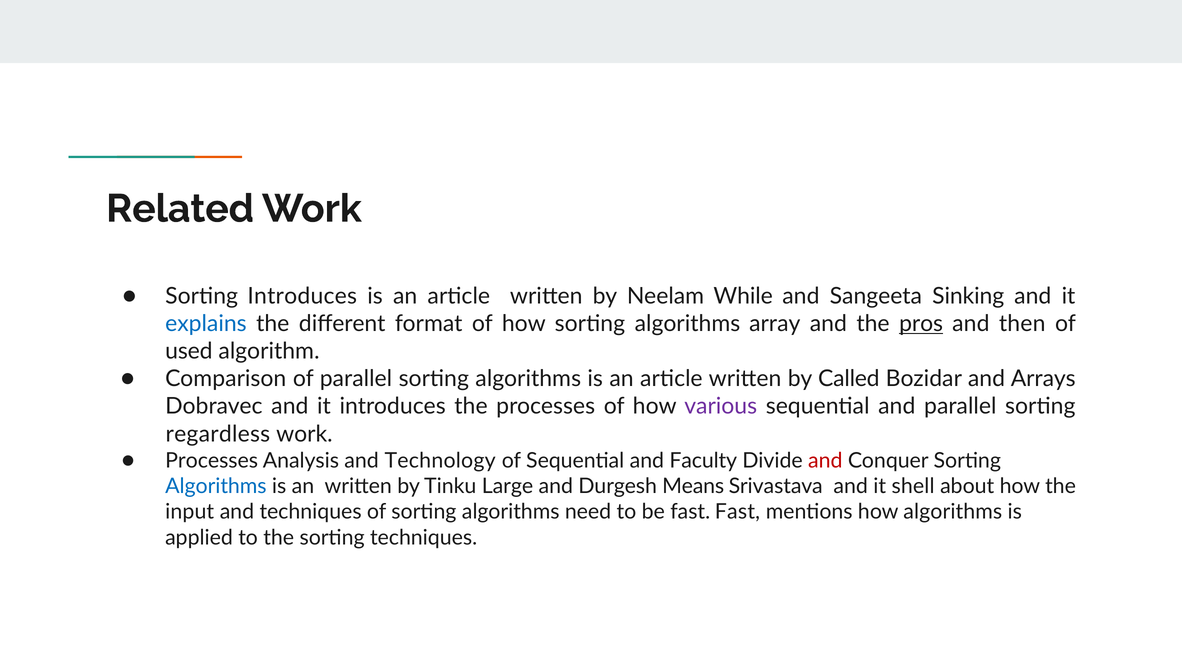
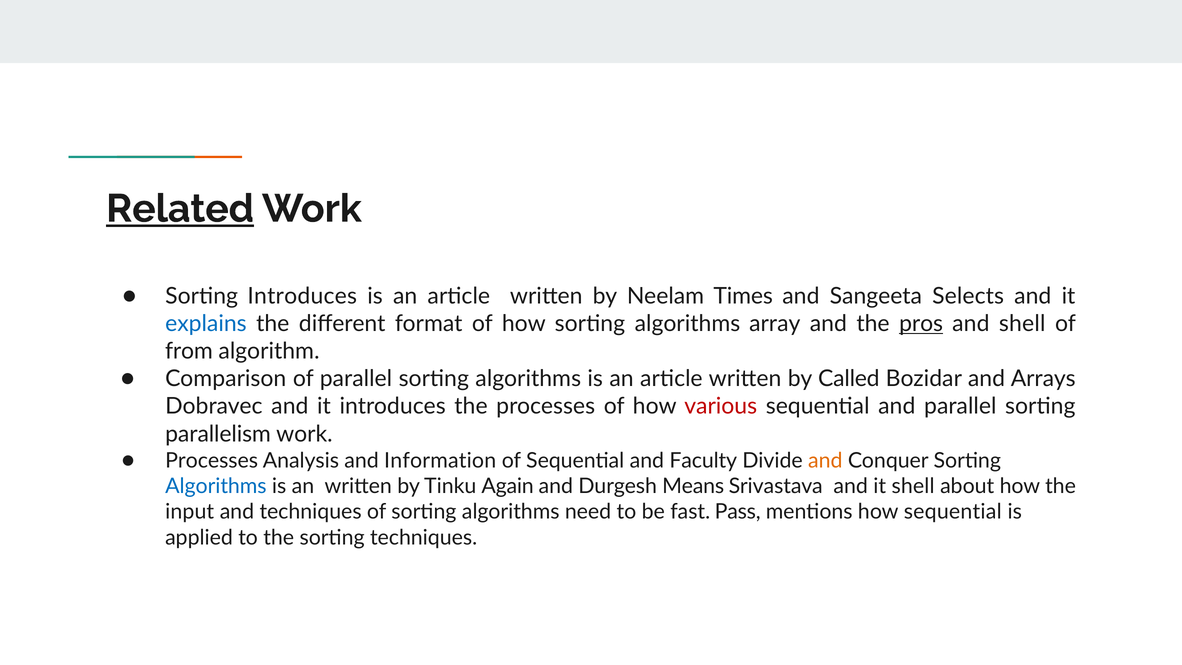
Related underline: none -> present
While: While -> Times
Sinking: Sinking -> Selects
and then: then -> shell
used: used -> from
various colour: purple -> red
regardless: regardless -> parallelism
Technology: Technology -> Information
and at (825, 460) colour: red -> orange
Large: Large -> Again
fast Fast: Fast -> Pass
how algorithms: algorithms -> sequential
